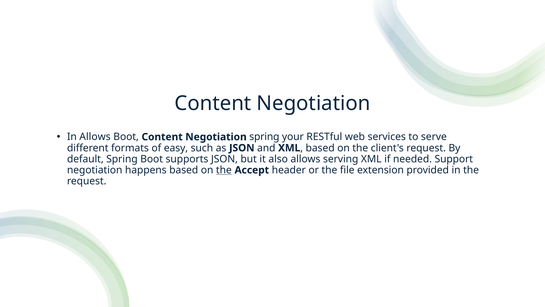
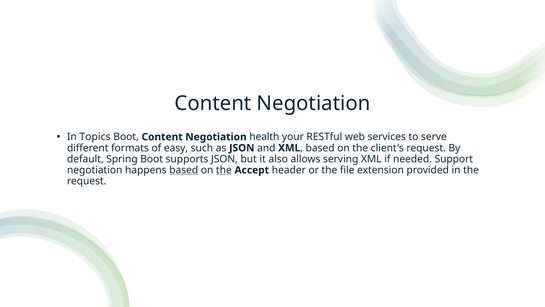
In Allows: Allows -> Topics
Negotiation spring: spring -> health
based at (184, 170) underline: none -> present
